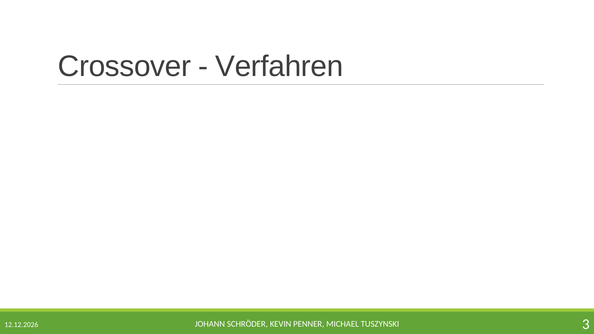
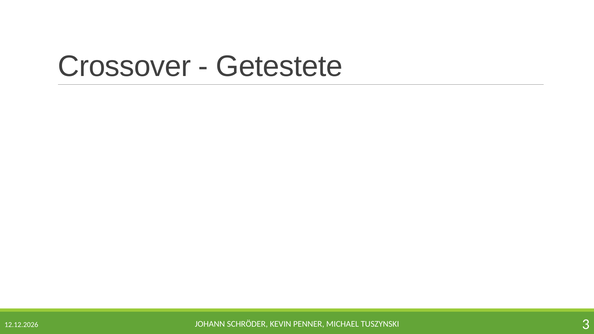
Verfahren: Verfahren -> Getestete
